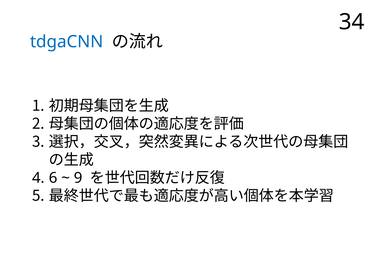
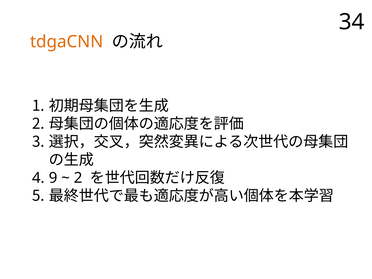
tdgaCNN colour: blue -> orange
6: 6 -> 9
9 at (78, 178): 9 -> 2
